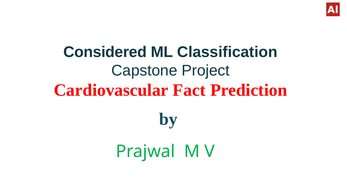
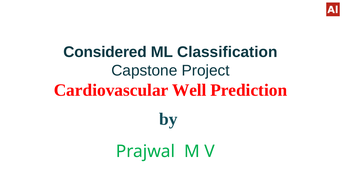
Fact: Fact -> Well
